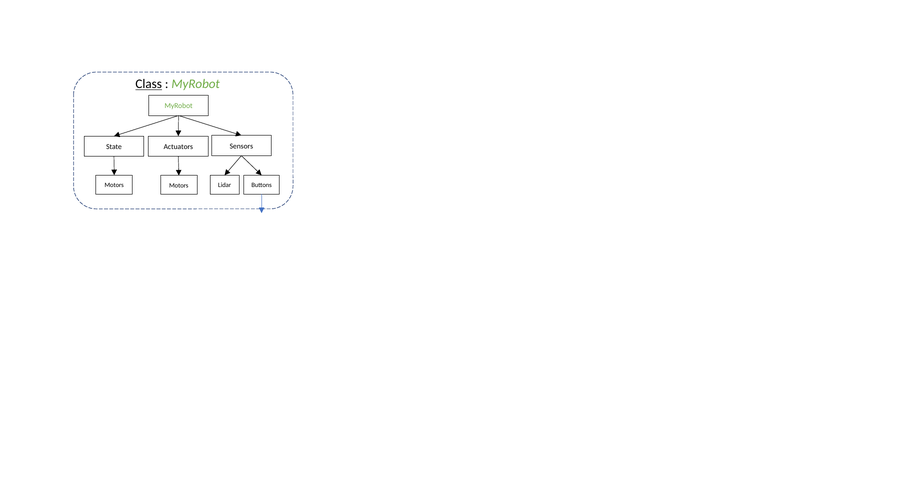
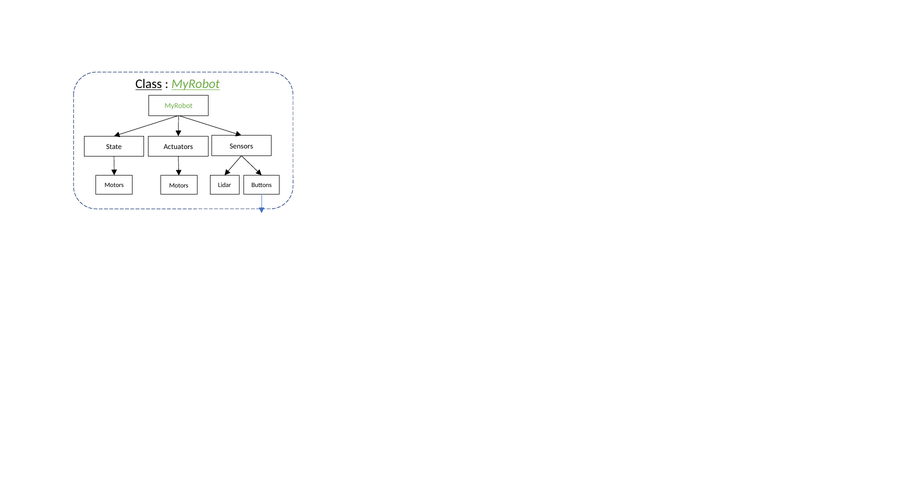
MyRobot at (196, 84) underline: none -> present
